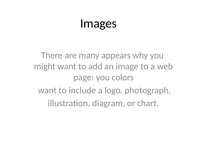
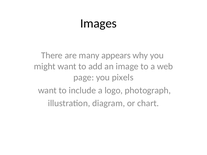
colors: colors -> pixels
